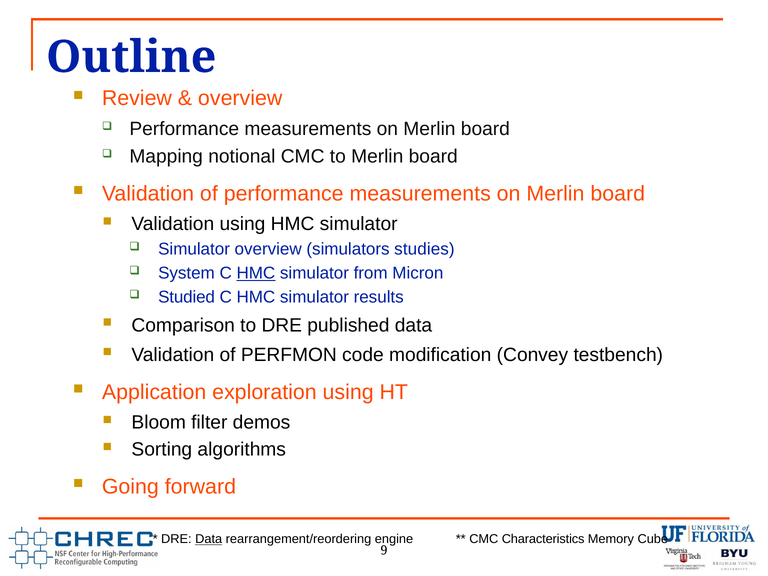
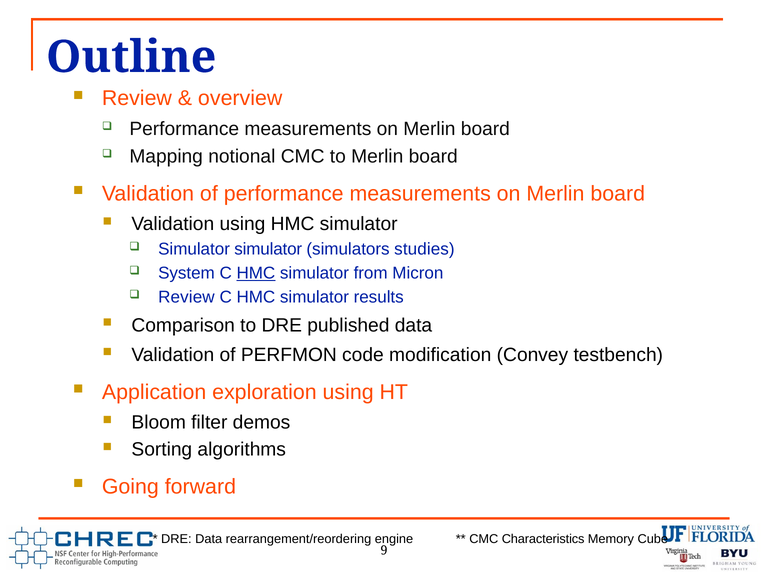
Simulator overview: overview -> simulator
Studied at (187, 297): Studied -> Review
Data at (209, 539) underline: present -> none
